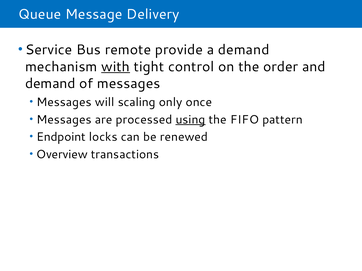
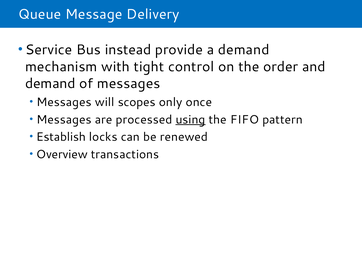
remote: remote -> instead
with underline: present -> none
scaling: scaling -> scopes
Endpoint: Endpoint -> Establish
